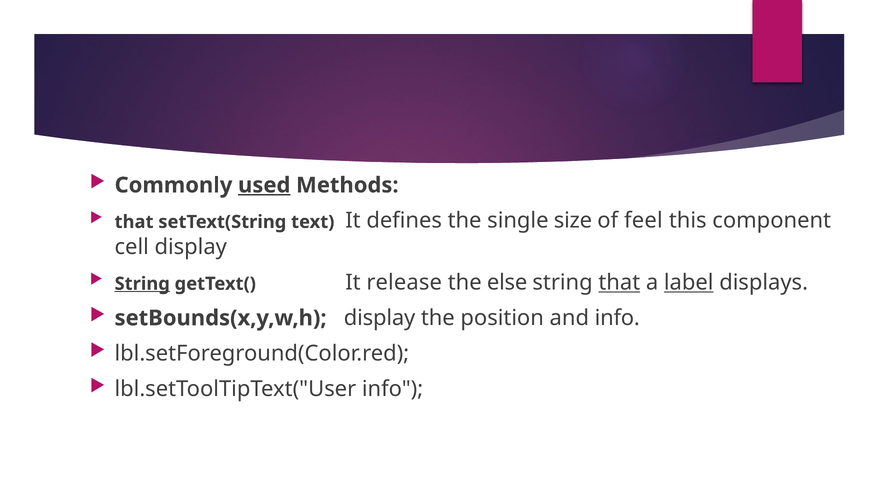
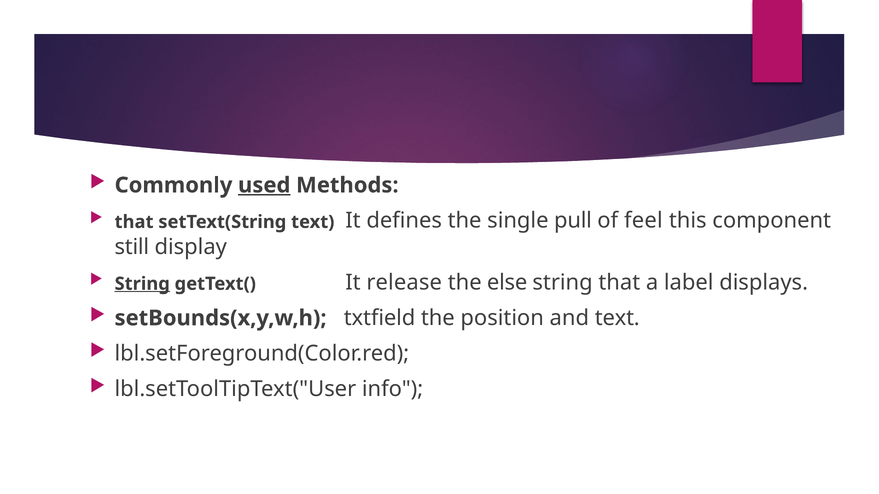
size: size -> pull
cell: cell -> still
that at (619, 283) underline: present -> none
label underline: present -> none
setBounds(x,y,w,h display: display -> txtfield
and info: info -> text
